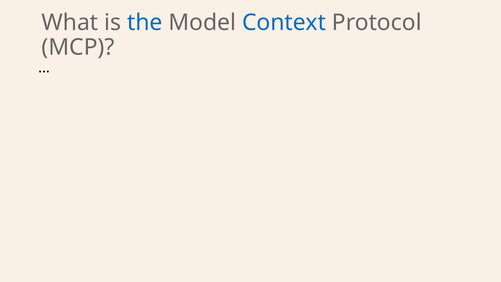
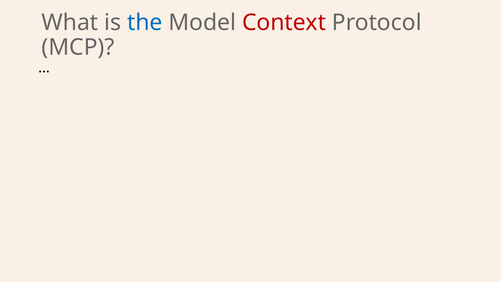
Context colour: blue -> red
